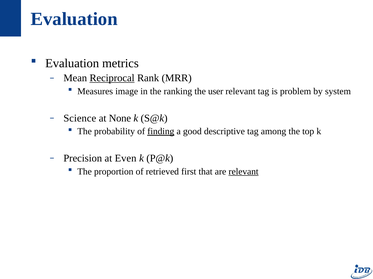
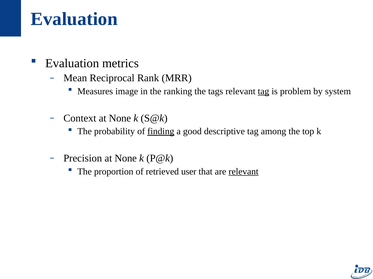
Reciprocal underline: present -> none
user: user -> tags
tag at (263, 91) underline: none -> present
Science: Science -> Context
Precision at Even: Even -> None
first: first -> user
